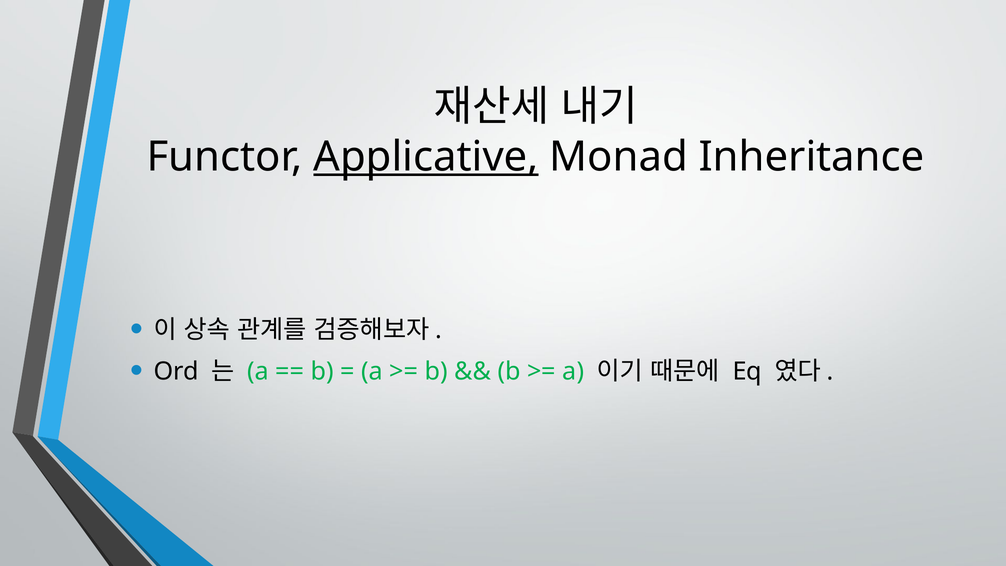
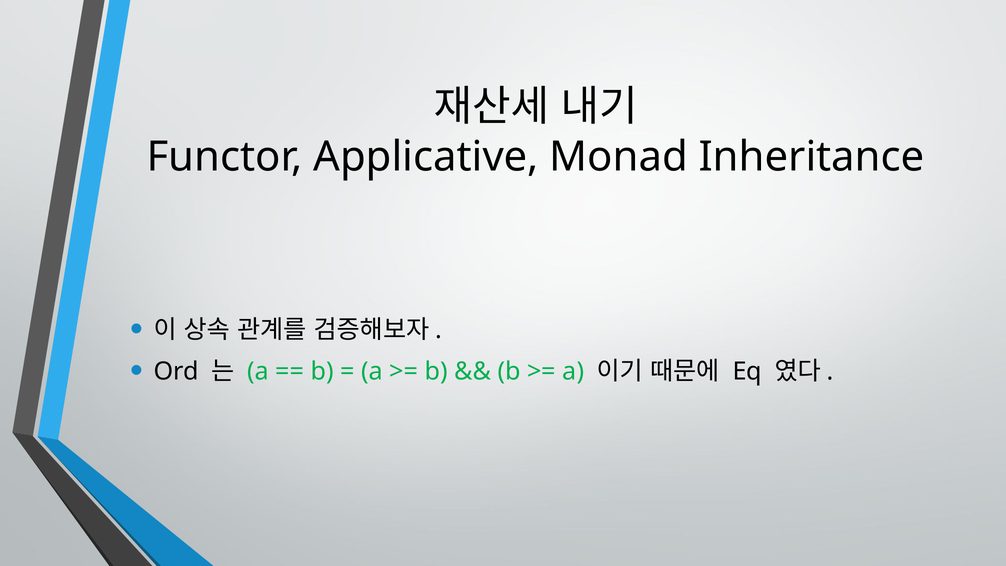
Applicative underline: present -> none
